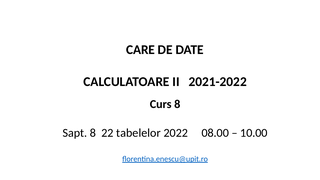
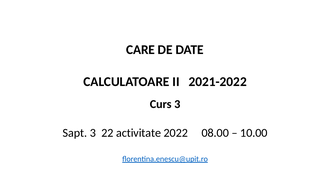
Curs 8: 8 -> 3
Sapt 8: 8 -> 3
tabelelor: tabelelor -> activitate
